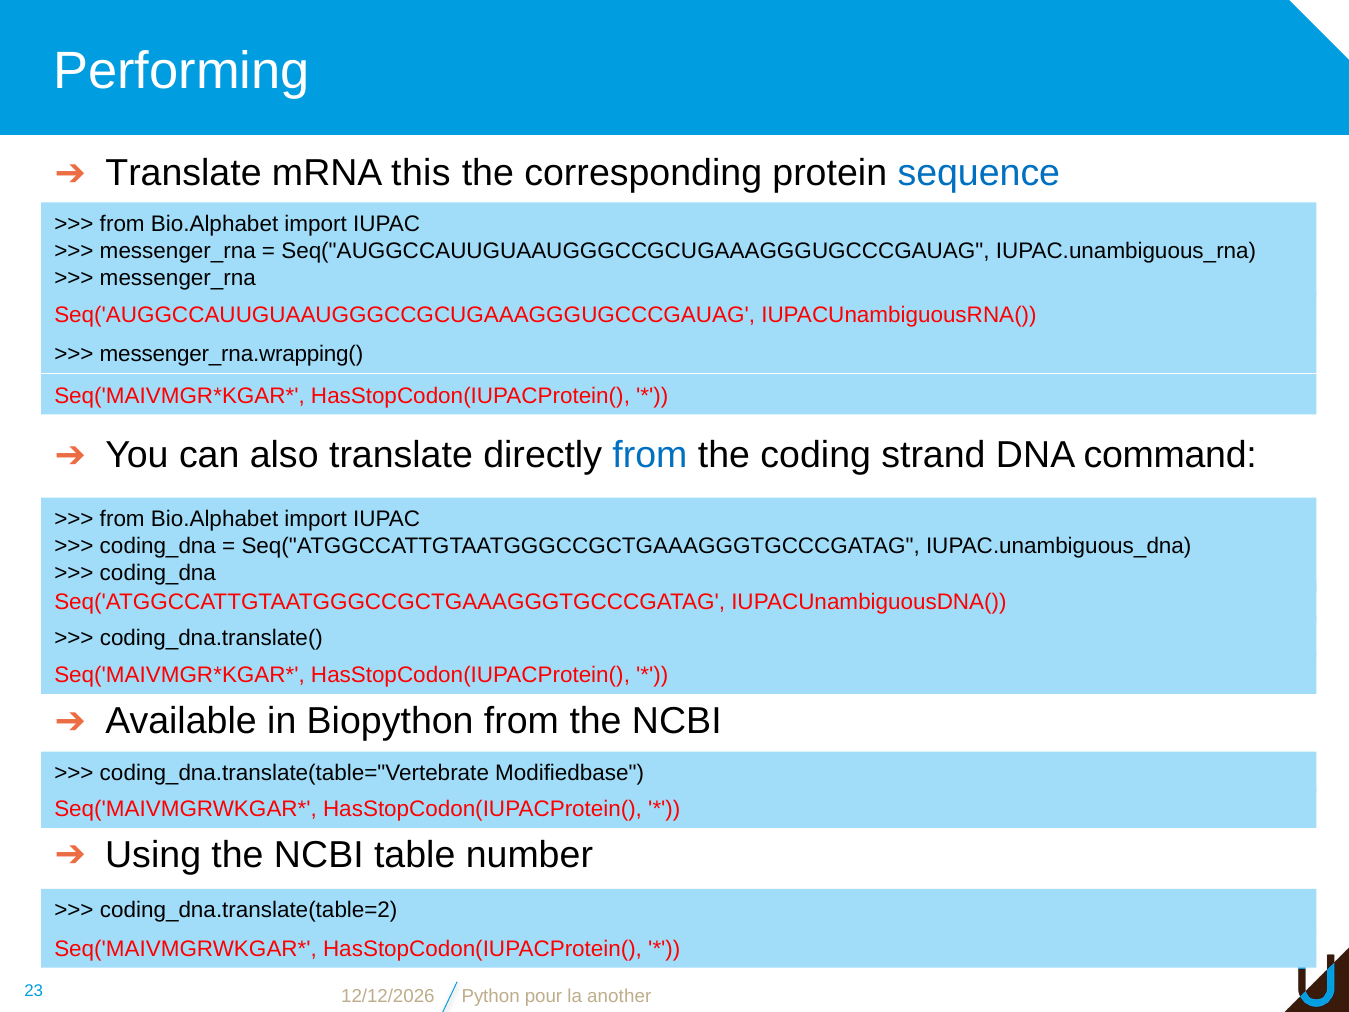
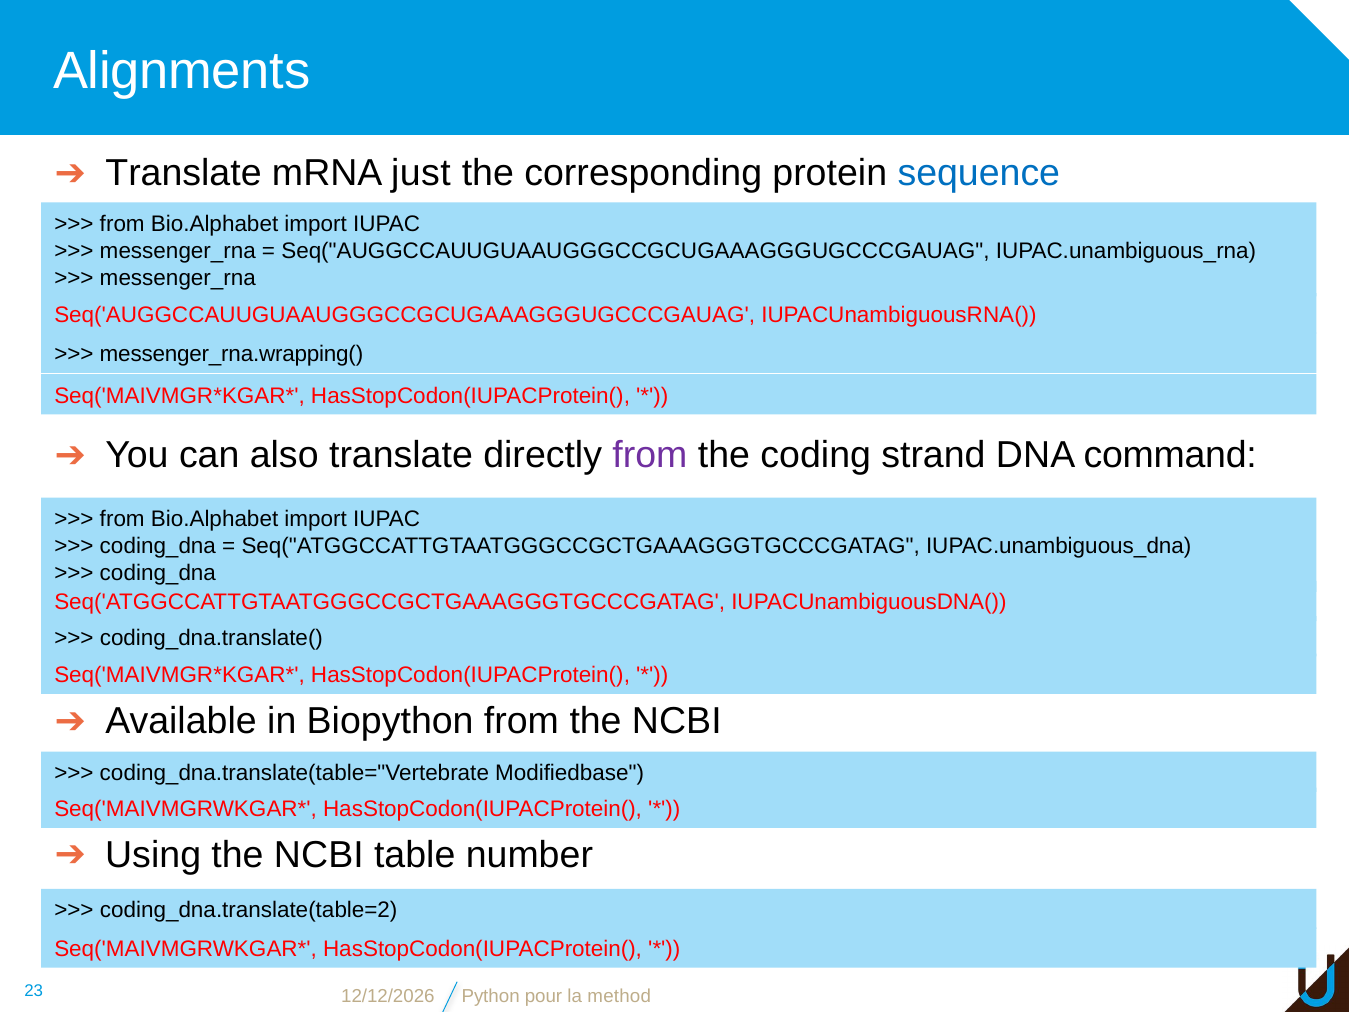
Performing: Performing -> Alignments
this: this -> just
from at (650, 455) colour: blue -> purple
another: another -> method
